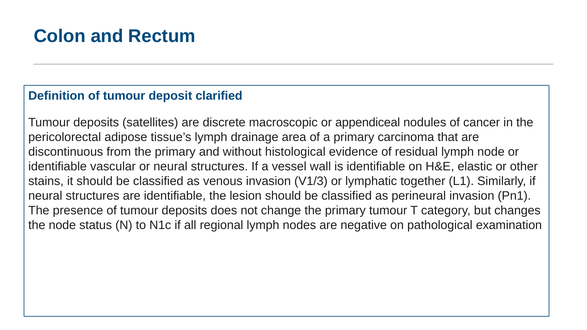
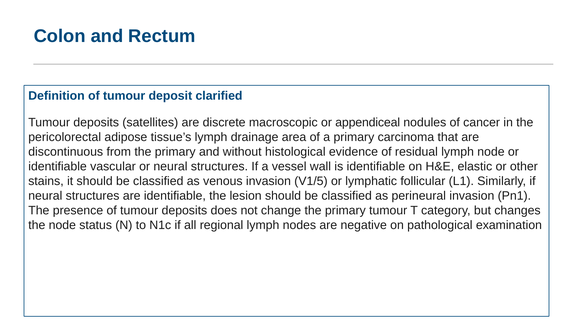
V1/3: V1/3 -> V1/5
together: together -> follicular
